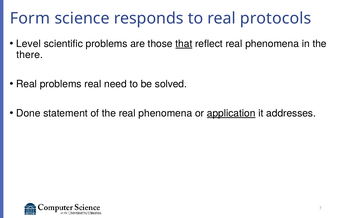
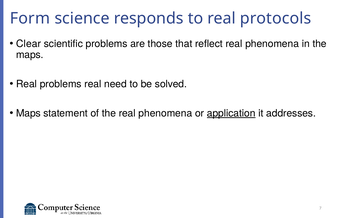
Level: Level -> Clear
that underline: present -> none
there at (30, 55): there -> maps
Done at (28, 113): Done -> Maps
